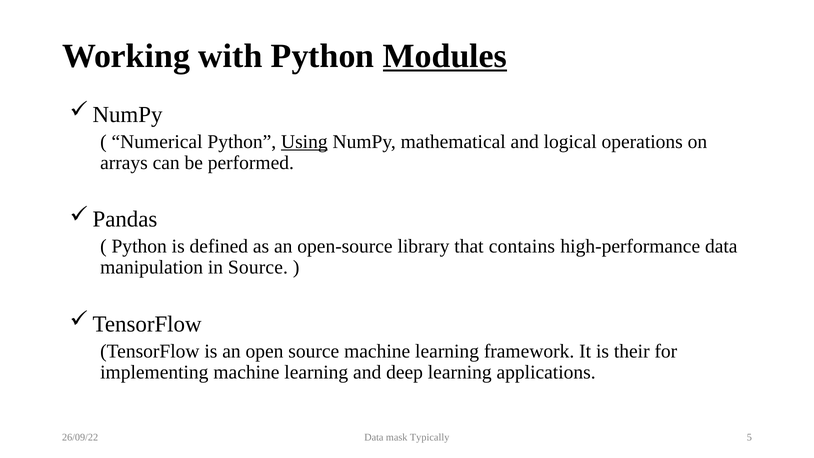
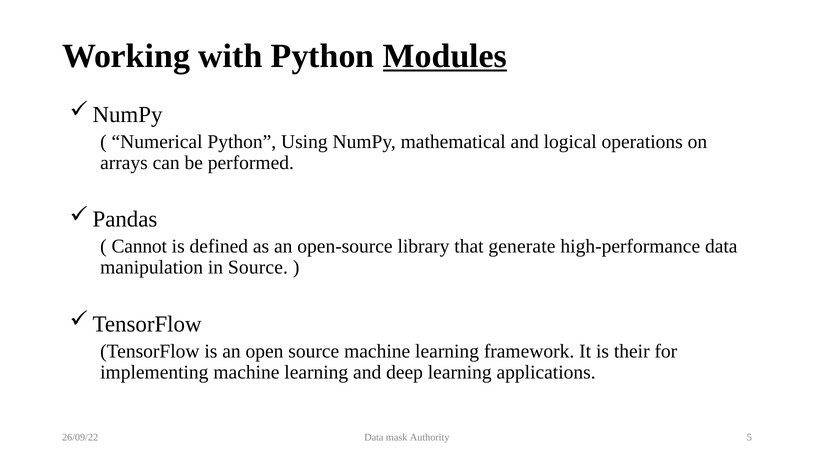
Using underline: present -> none
Python at (139, 246): Python -> Cannot
contains: contains -> generate
Typically: Typically -> Authority
